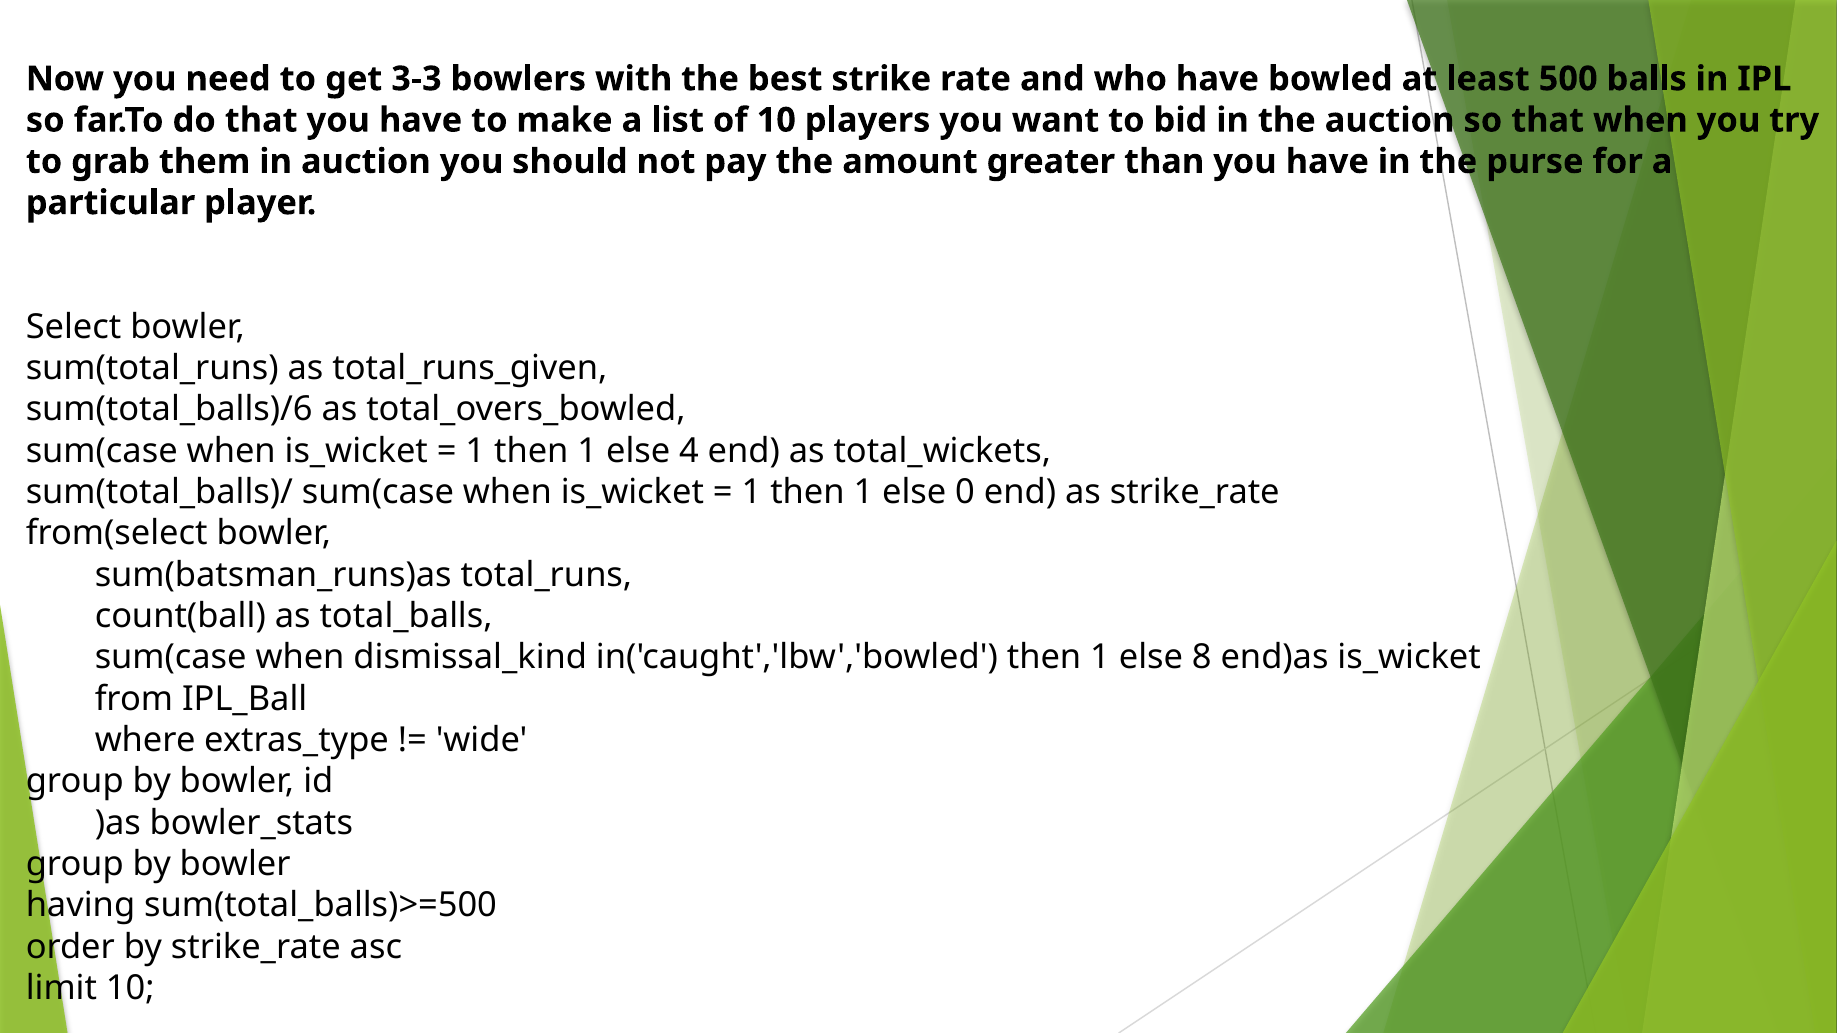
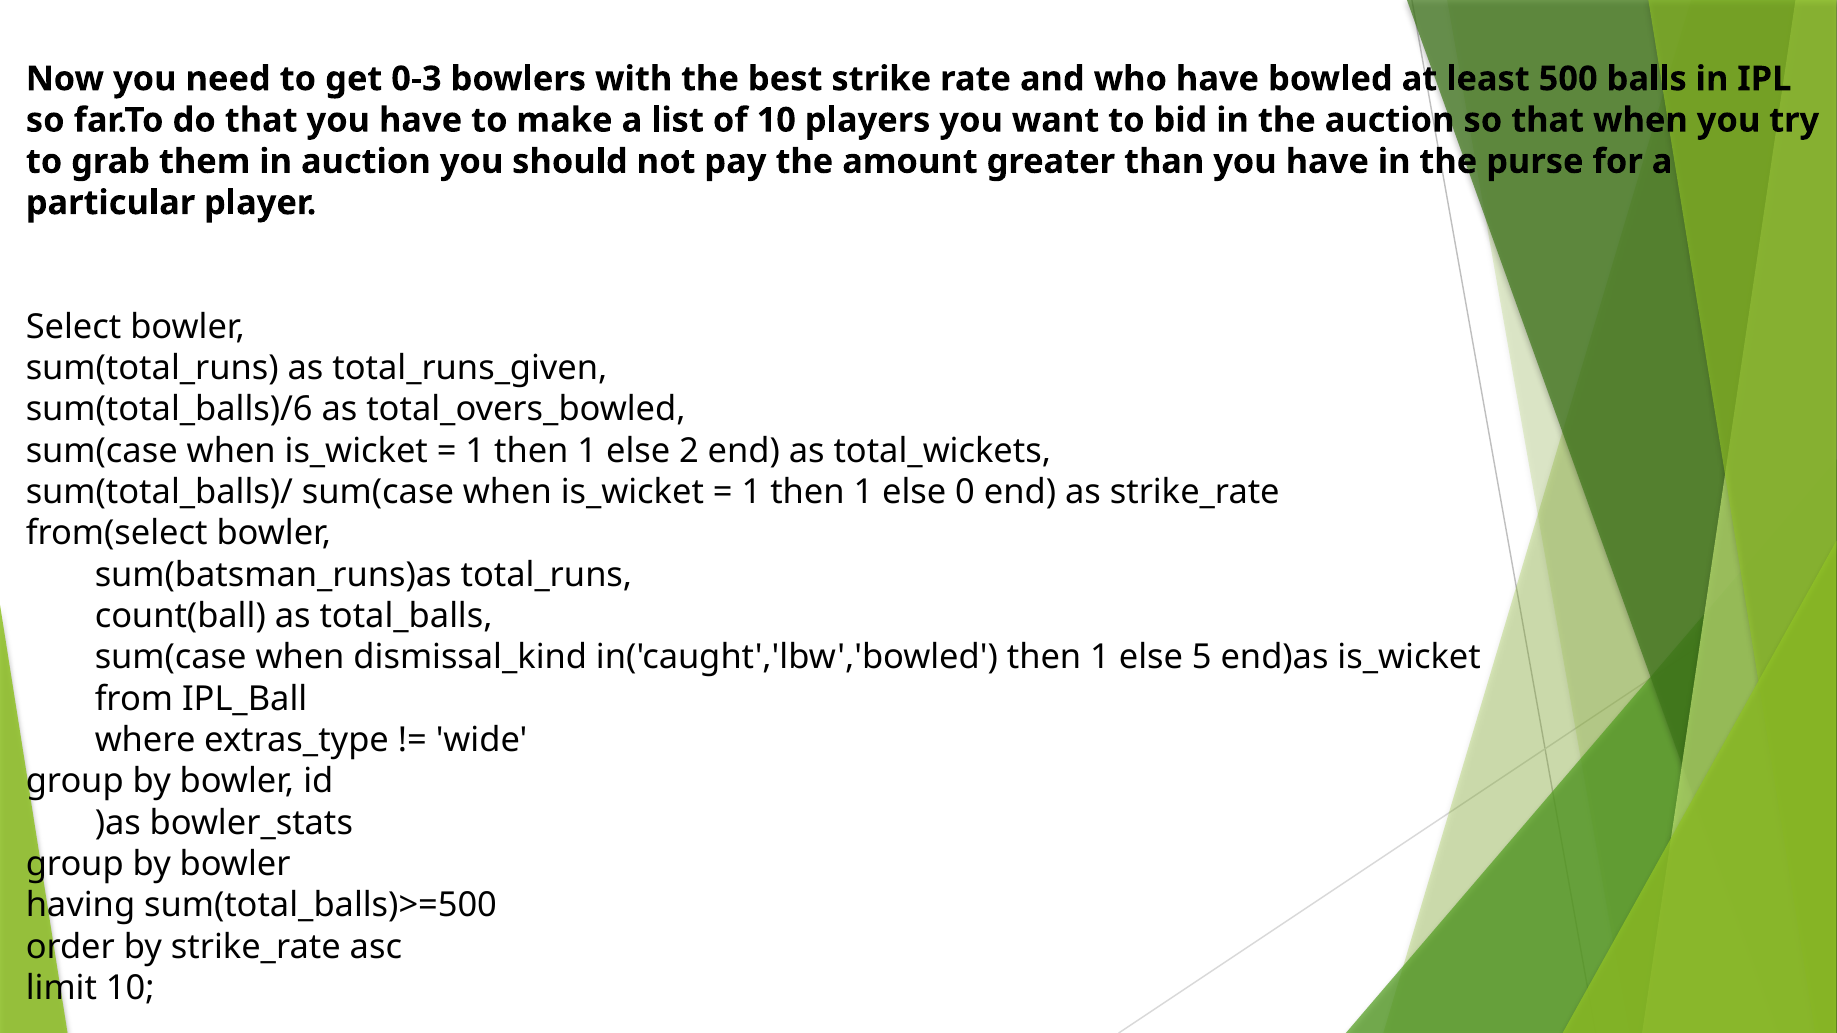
3-3: 3-3 -> 0-3
4: 4 -> 2
8: 8 -> 5
